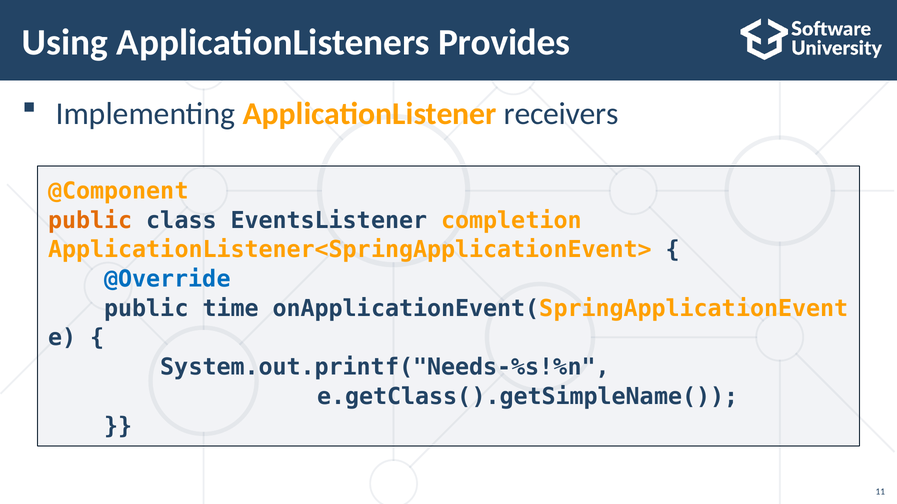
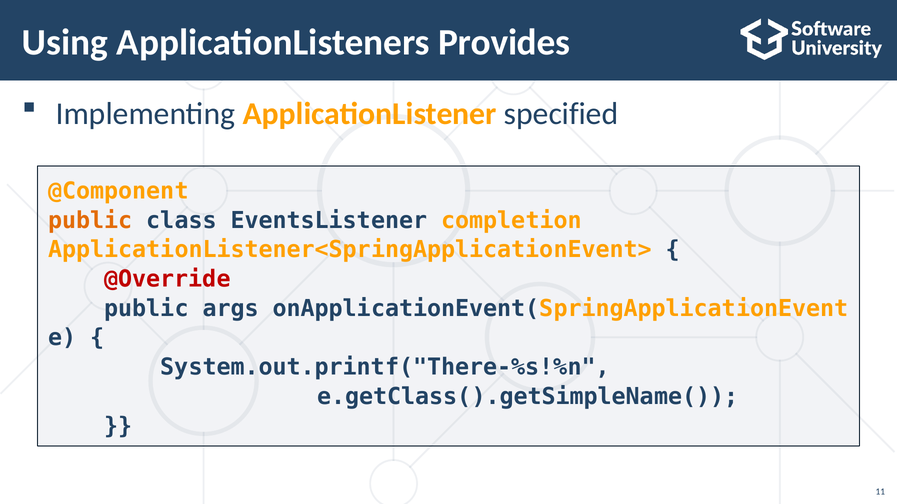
receivers: receivers -> specified
@Override colour: blue -> red
time: time -> args
System.out.printf("Needs-%s!%n: System.out.printf("Needs-%s!%n -> System.out.printf("There-%s!%n
